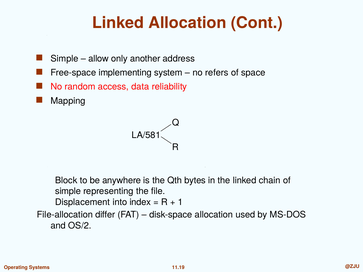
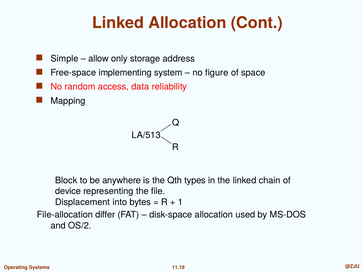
another: another -> storage
refers: refers -> figure
LA/581: LA/581 -> LA/513
bytes: bytes -> types
simple at (68, 191): simple -> device
index: index -> bytes
